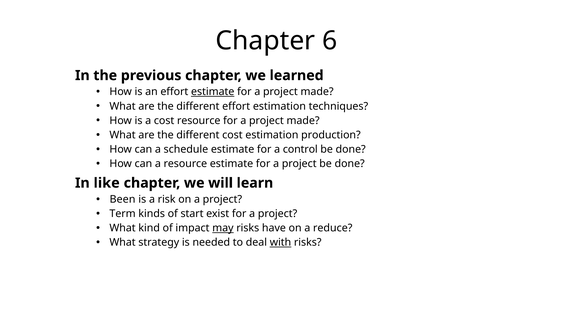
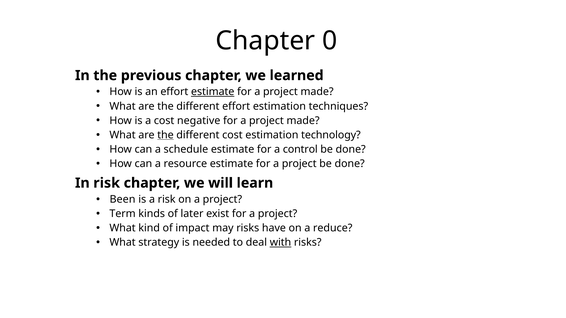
6: 6 -> 0
cost resource: resource -> negative
the at (165, 135) underline: none -> present
production: production -> technology
In like: like -> risk
start: start -> later
may underline: present -> none
